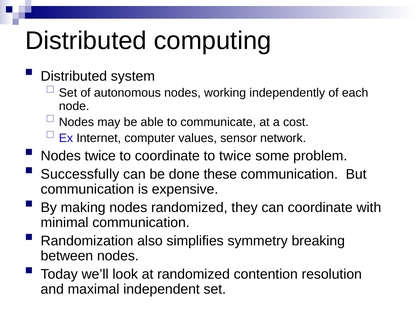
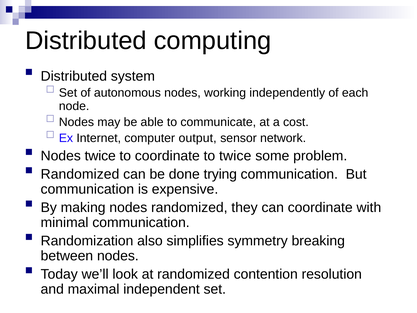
values: values -> output
Successfully at (80, 174): Successfully -> Randomized
these: these -> trying
